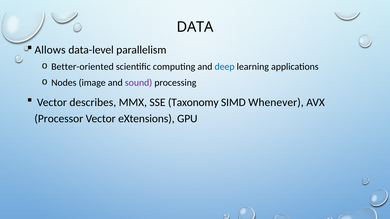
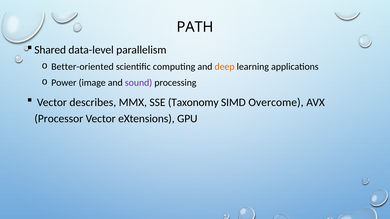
DATA: DATA -> PATH
Allows: Allows -> Shared
deep colour: blue -> orange
Nodes: Nodes -> Power
Whenever: Whenever -> Overcome
